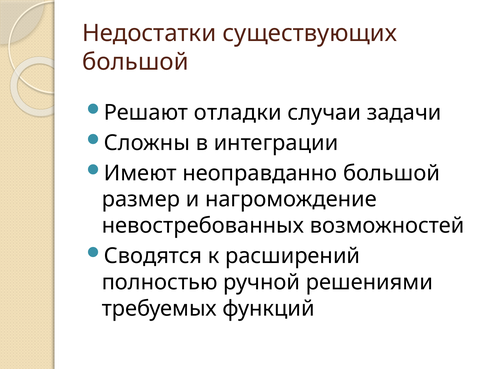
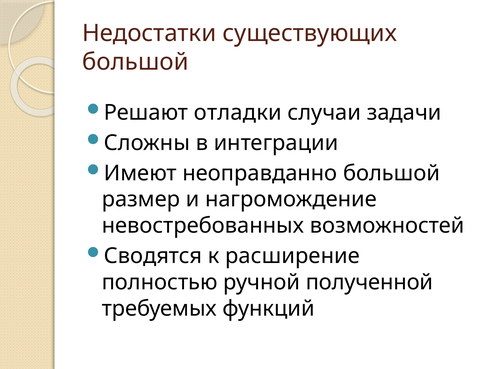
расширений: расширений -> расширение
решениями: решениями -> полученной
